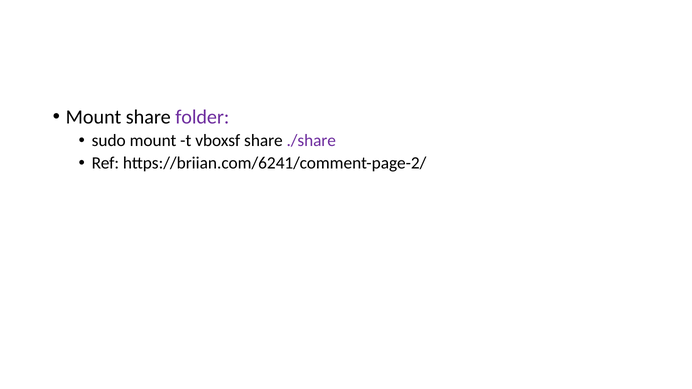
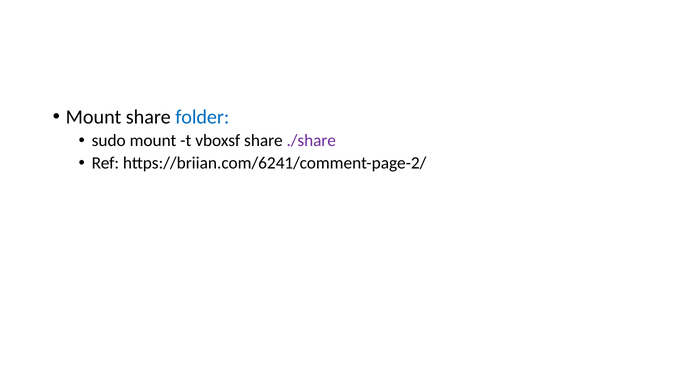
folder colour: purple -> blue
